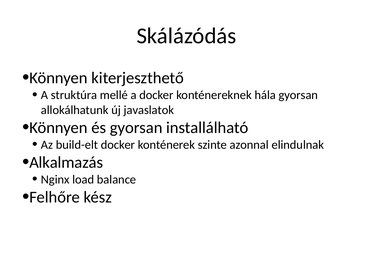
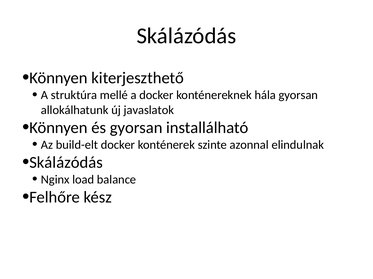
Alkalmazás at (66, 163): Alkalmazás -> Skálázódás
